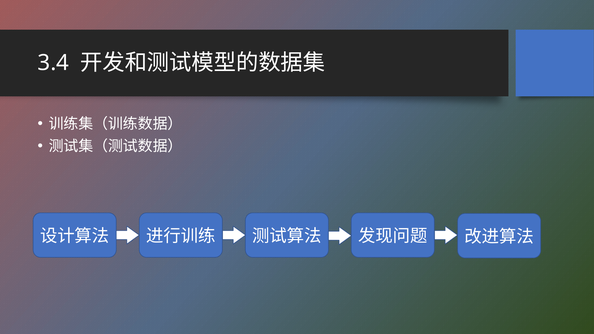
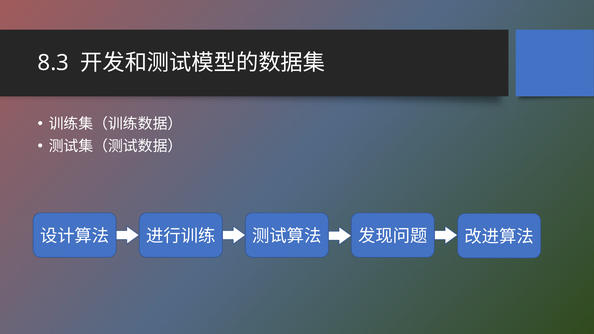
3.4: 3.4 -> 8.3
